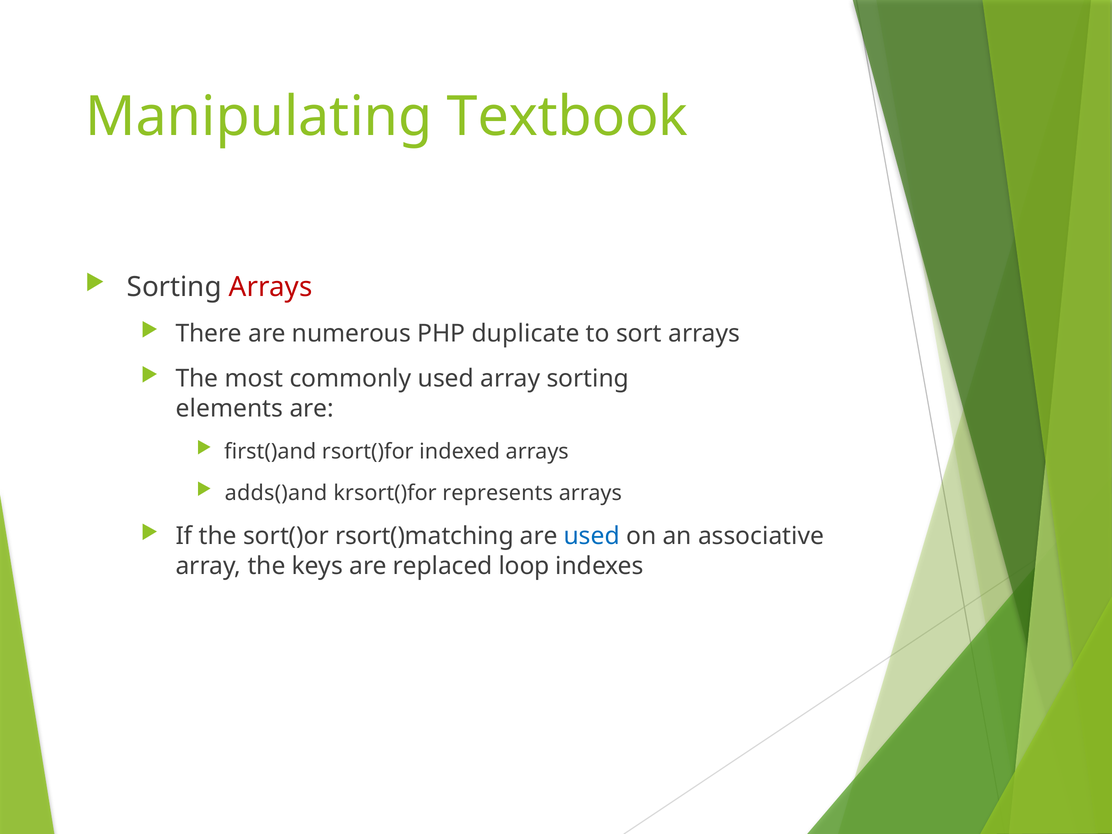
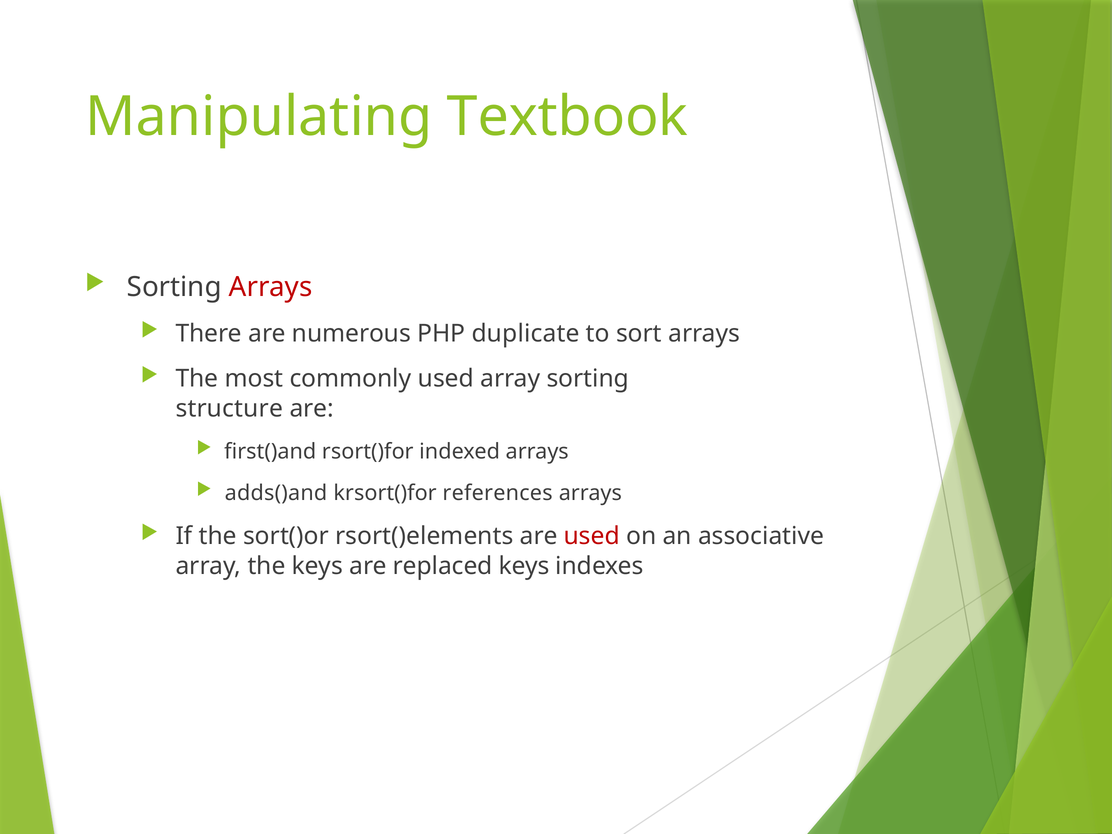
elements: elements -> structure
represents: represents -> references
rsort()matching: rsort()matching -> rsort()elements
used at (592, 536) colour: blue -> red
replaced loop: loop -> keys
